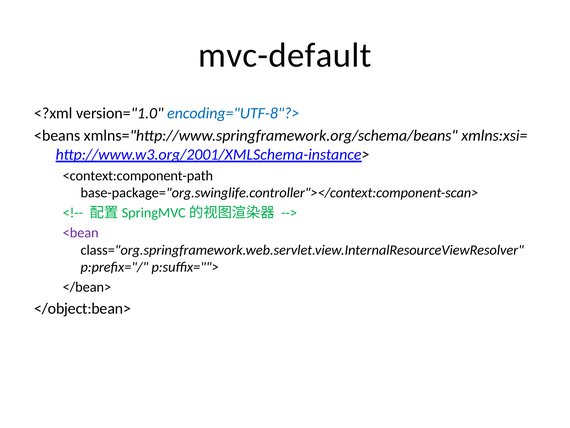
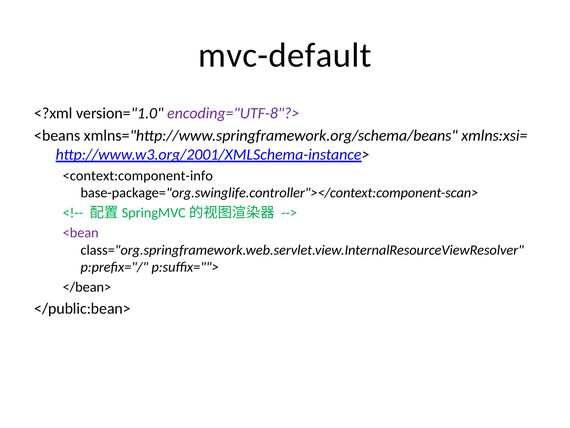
encoding="UTF-8"?> colour: blue -> purple
<context:component-path: <context:component-path -> <context:component-info
</object:bean>: </object:bean> -> </public:bean>
